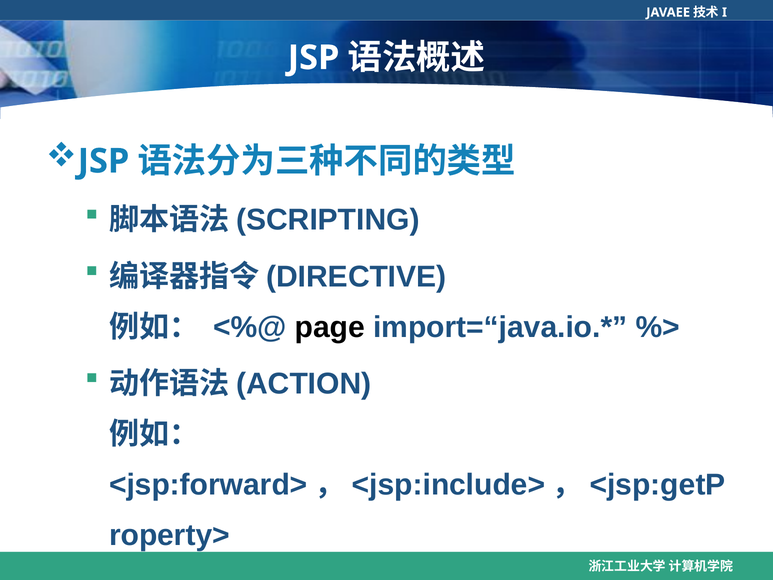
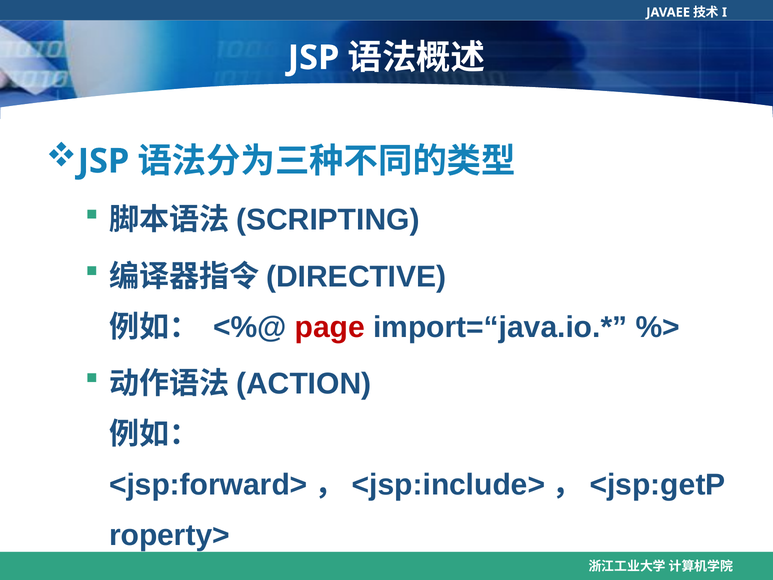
page colour: black -> red
